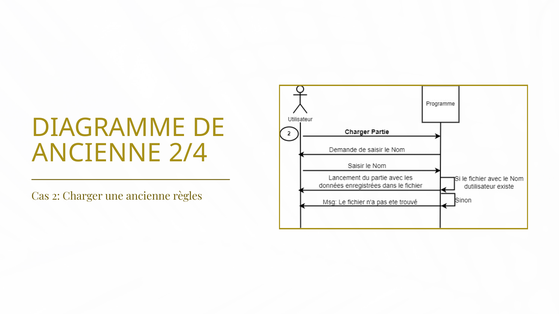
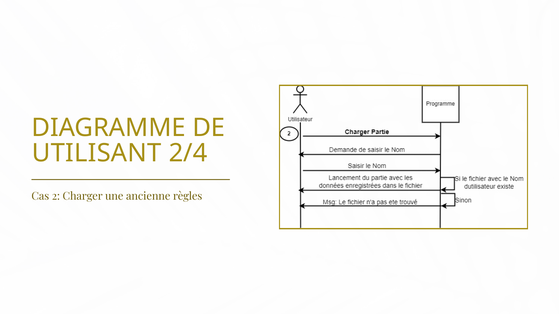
ANCIENNE at (97, 153): ANCIENNE -> UTILISANT
